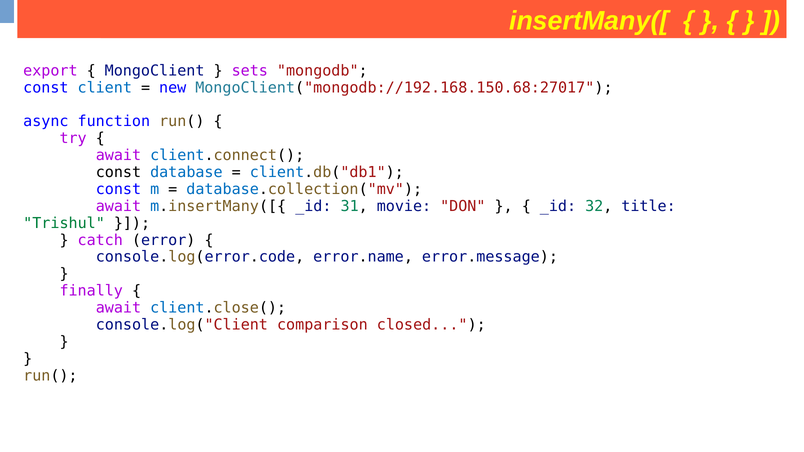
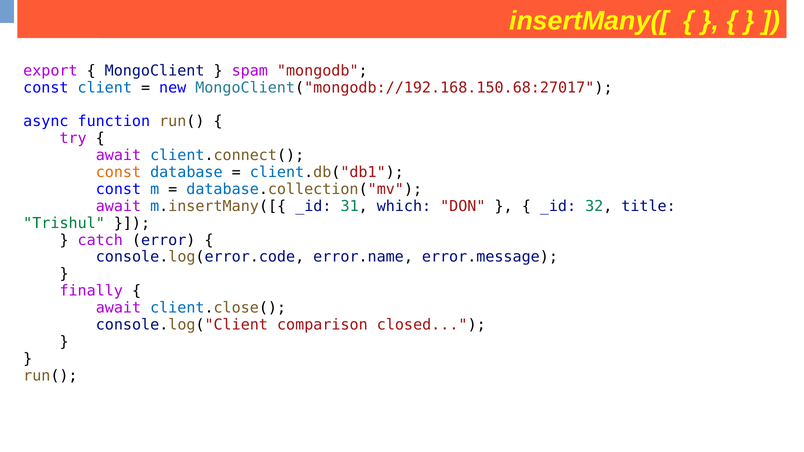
sets: sets -> spam
const at (118, 172) colour: black -> orange
movie: movie -> which
